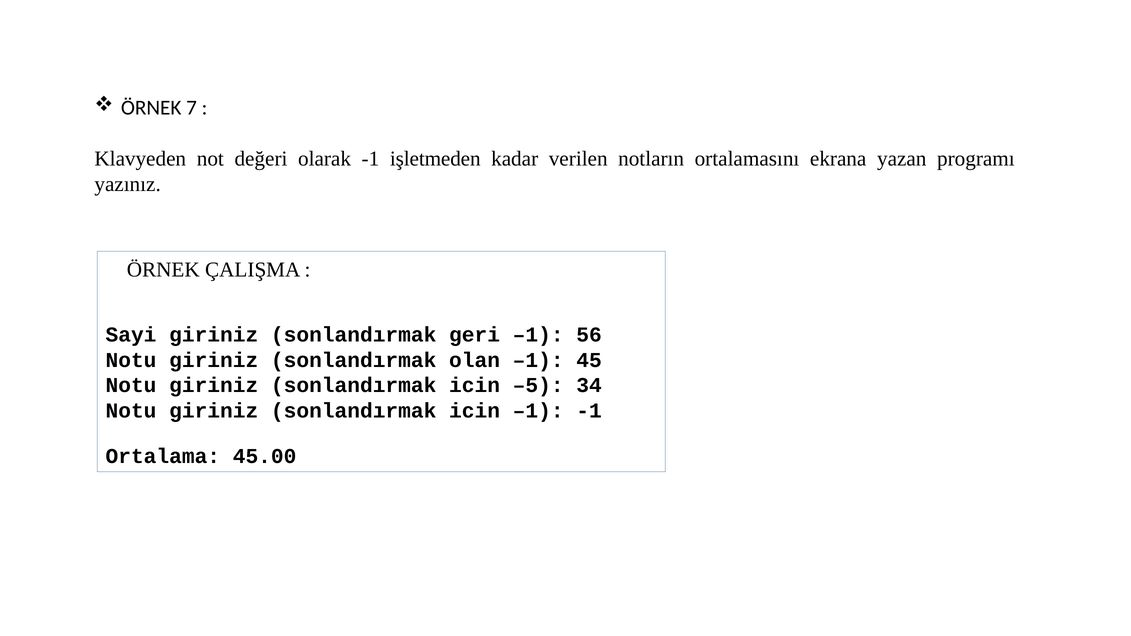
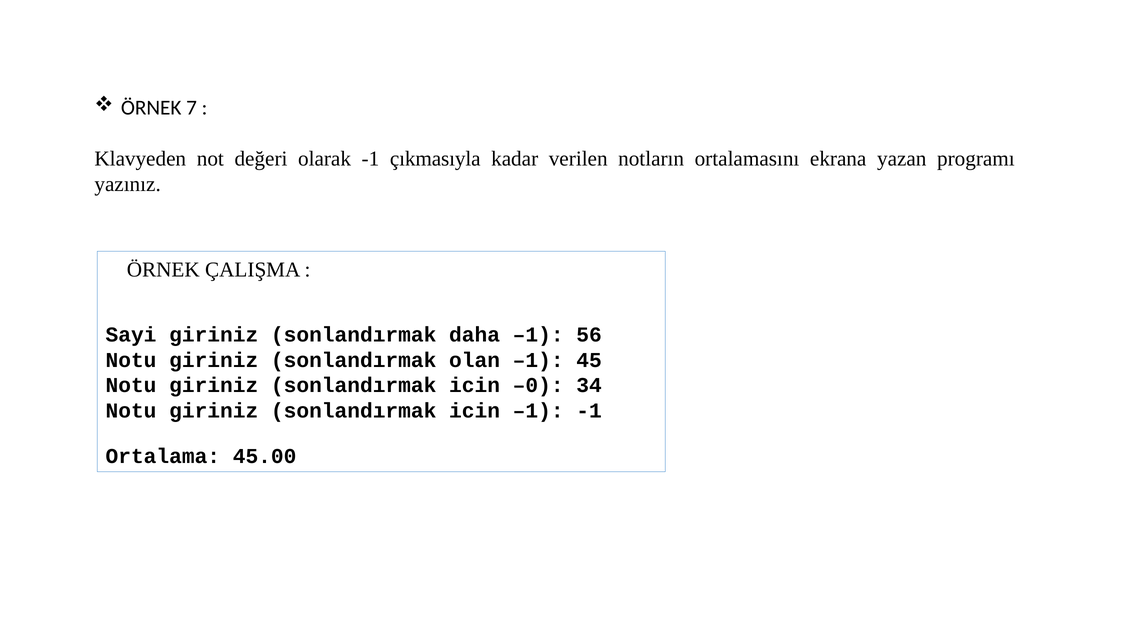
işletmeden: işletmeden -> çıkmasıyla
geri: geri -> daha
–5: –5 -> –0
